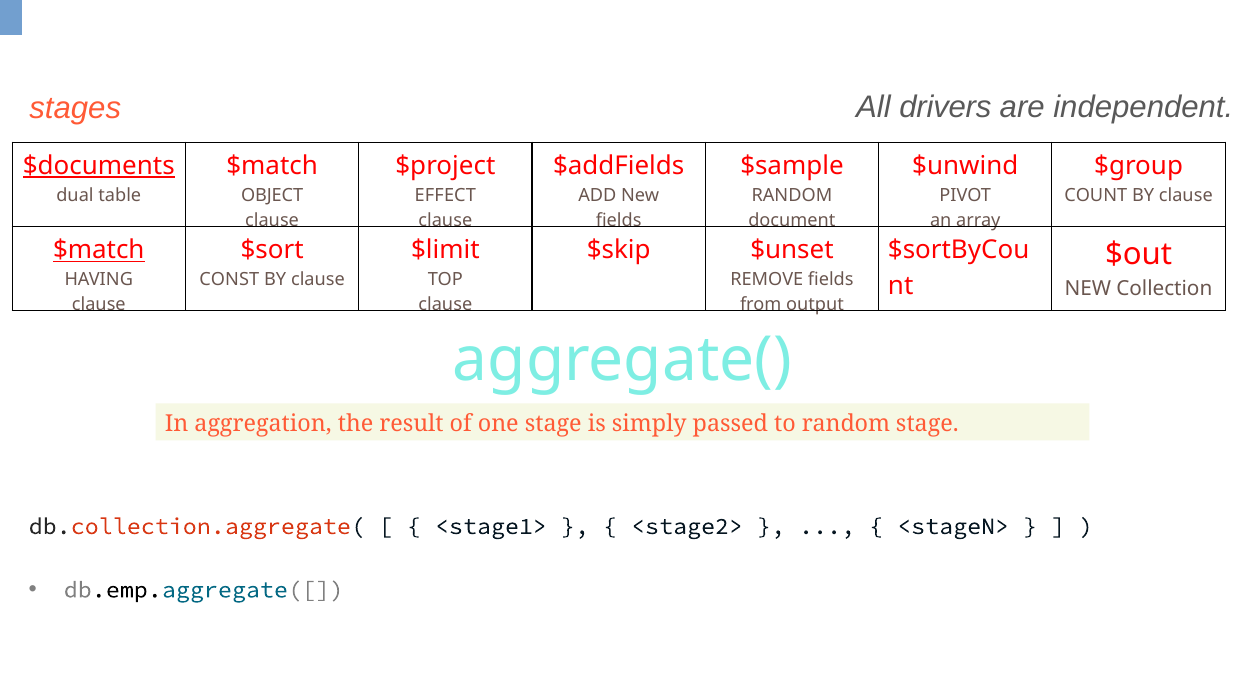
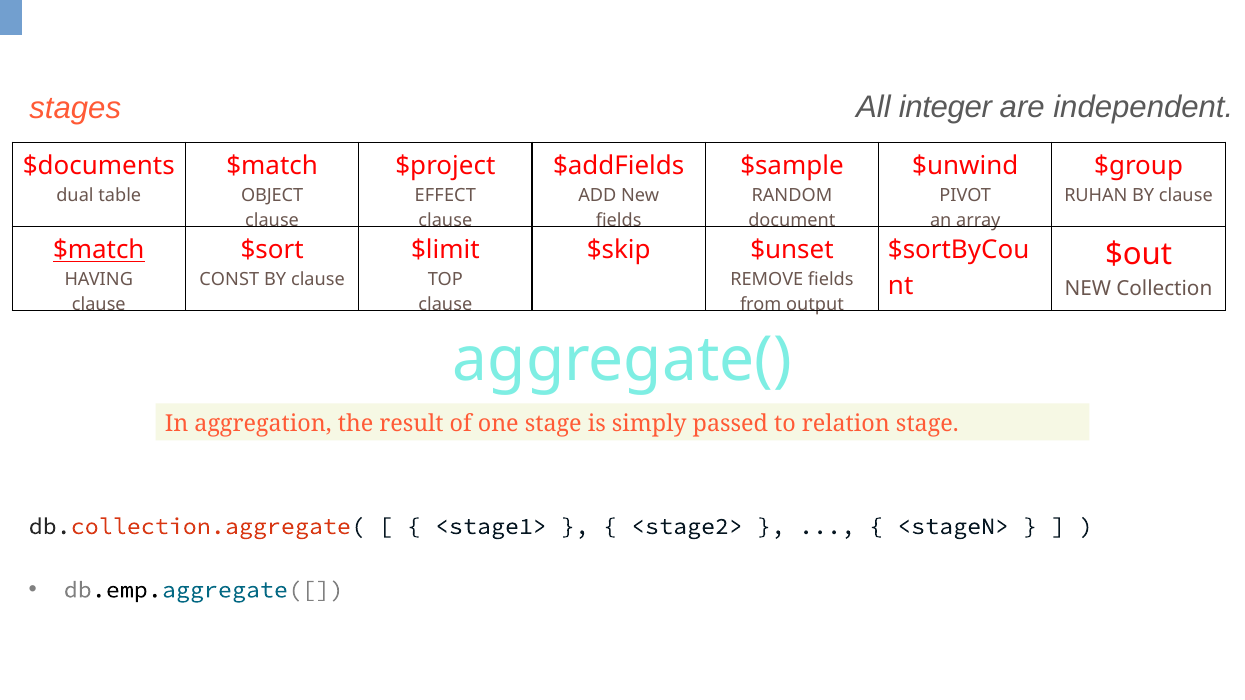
drivers: drivers -> integer
$documents underline: present -> none
COUNT: COUNT -> RUHAN
to random: random -> relation
